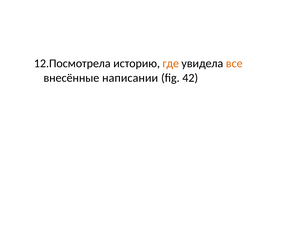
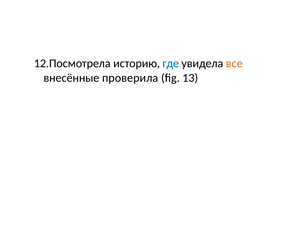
где colour: orange -> blue
написании: написании -> проверила
42: 42 -> 13
